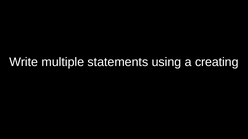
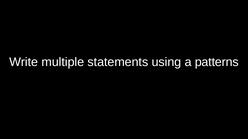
creating: creating -> patterns
